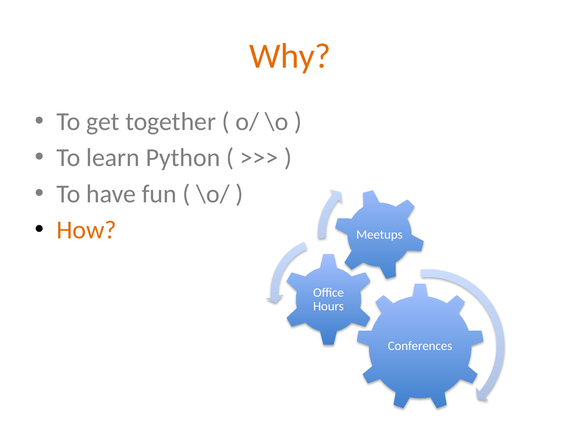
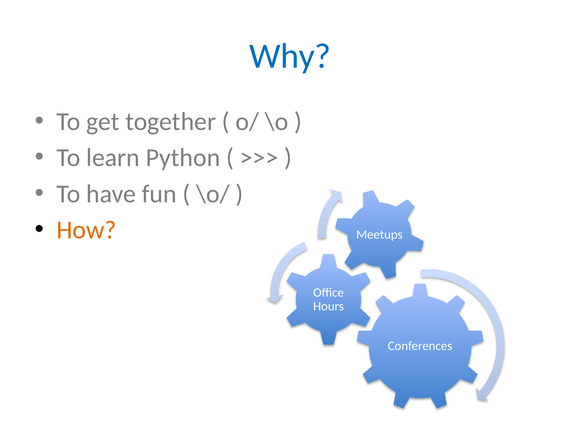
Why colour: orange -> blue
